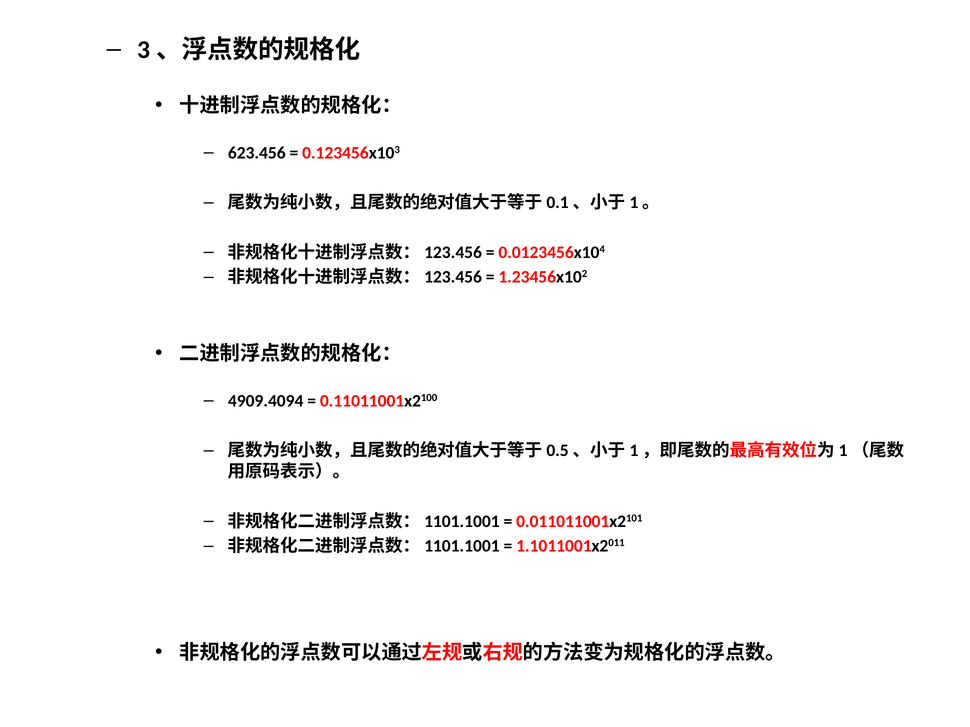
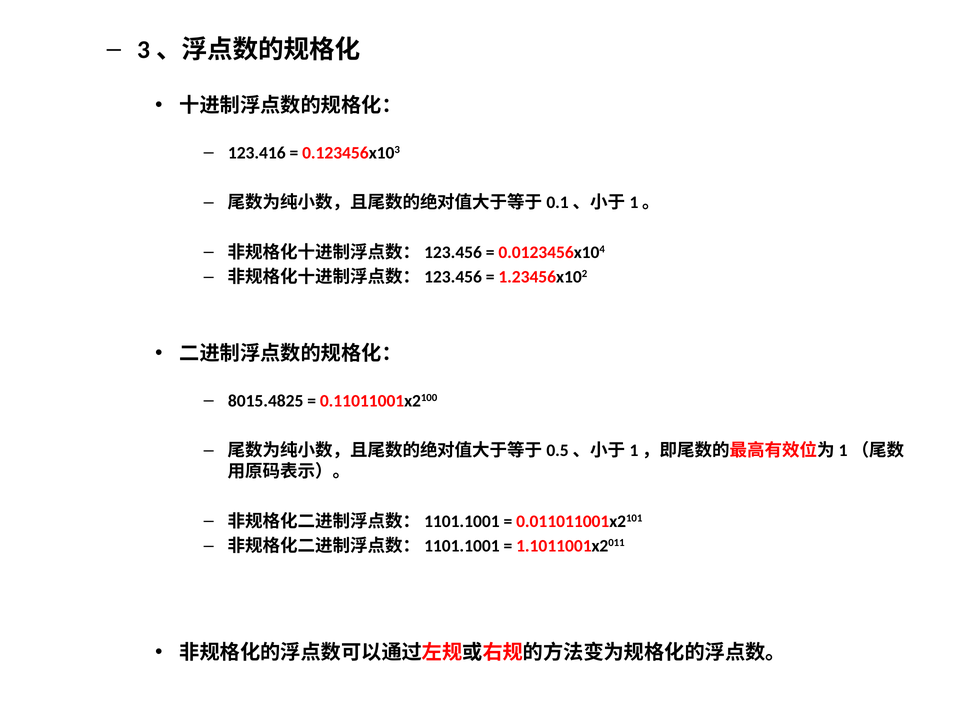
623.456: 623.456 -> 123.416
4909.4094: 4909.4094 -> 8015.4825
